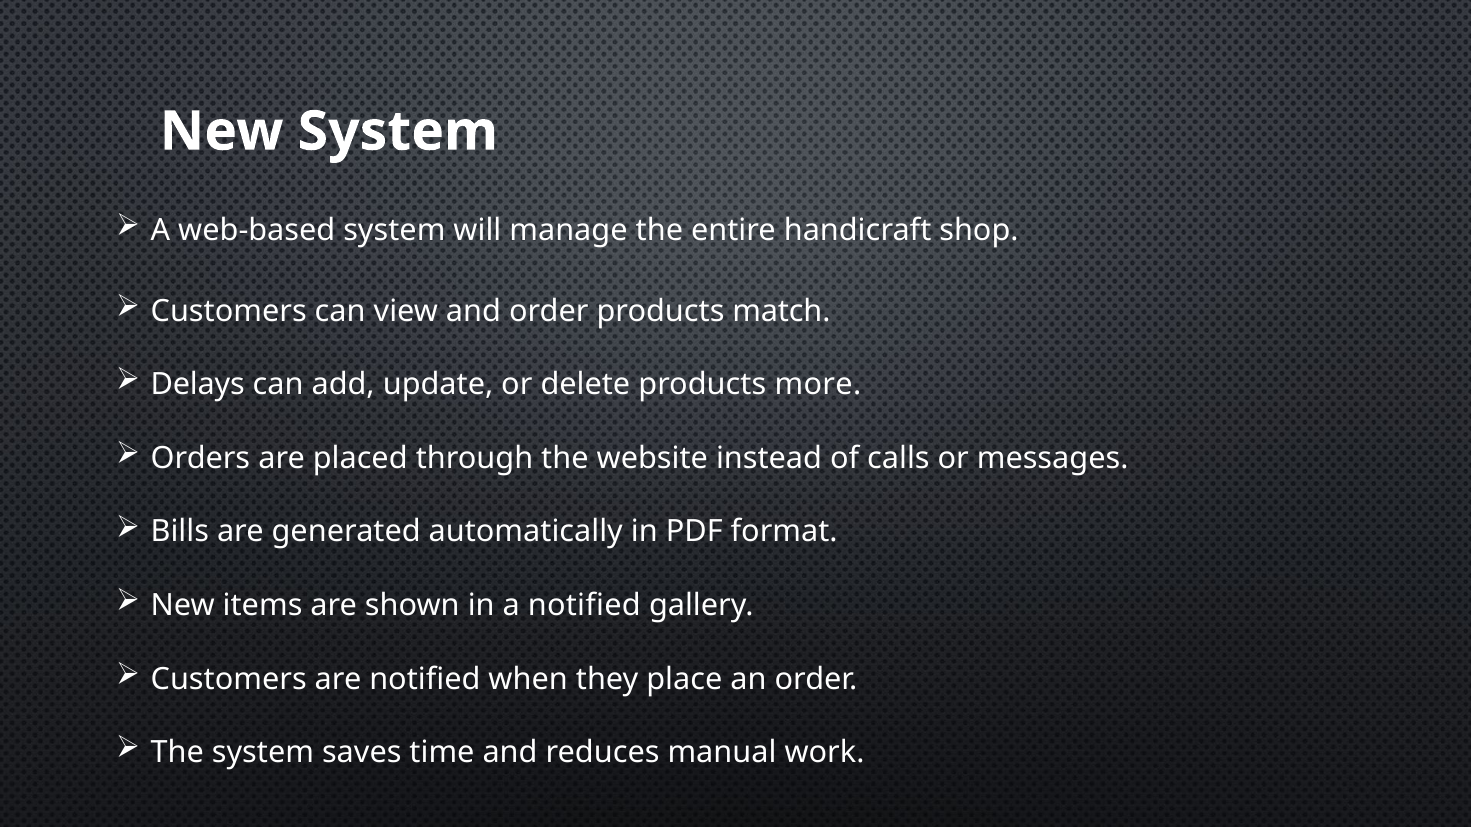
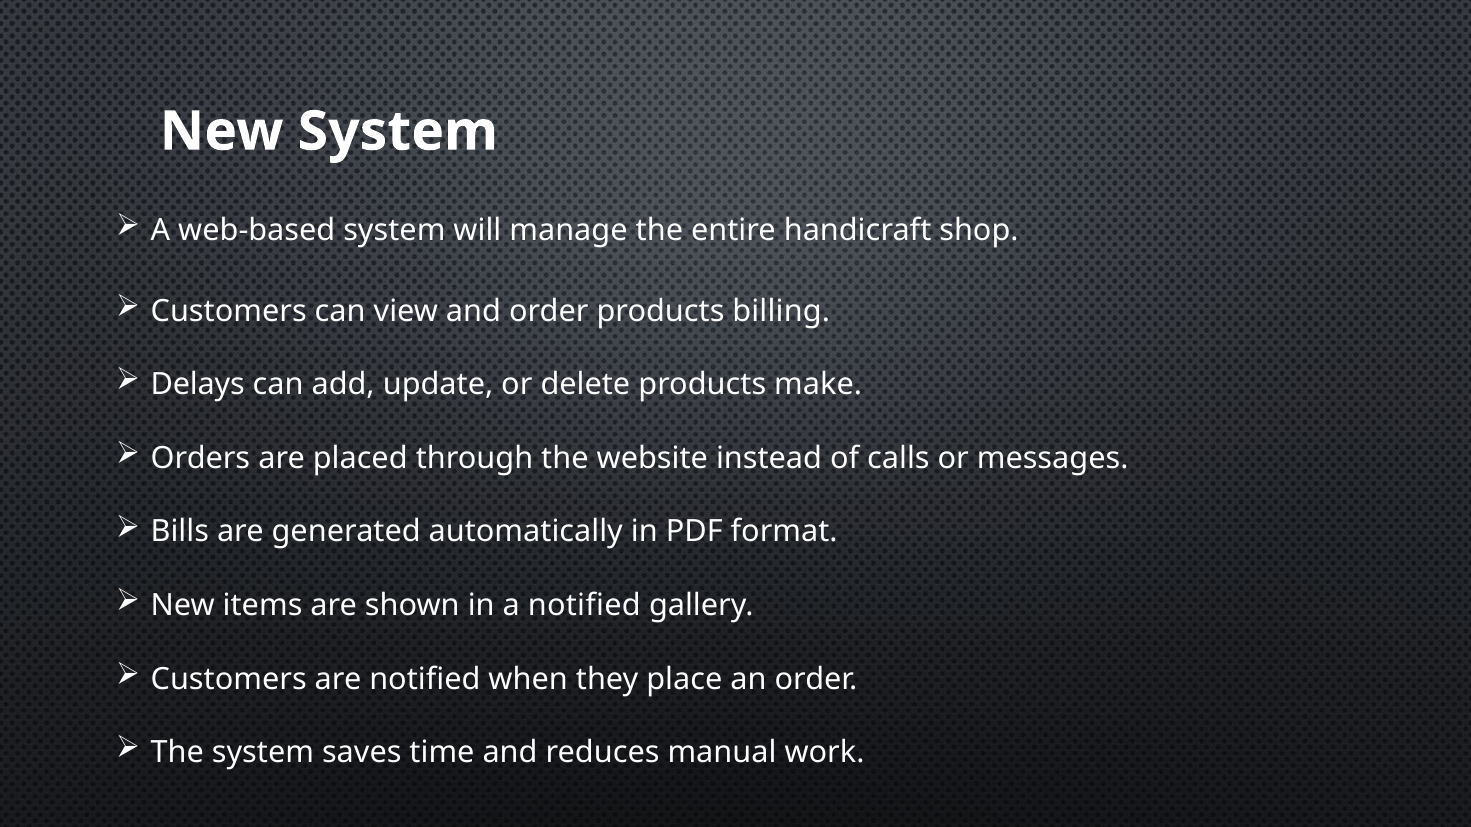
match: match -> billing
more: more -> make
